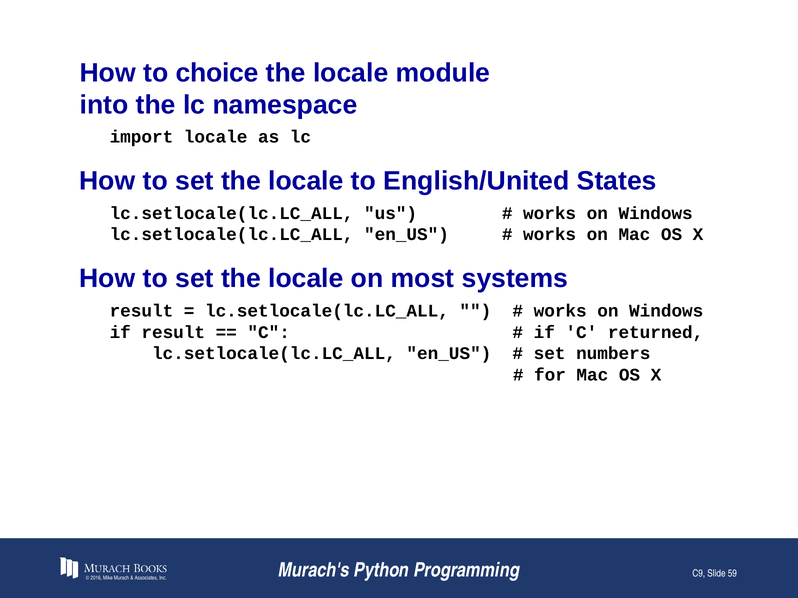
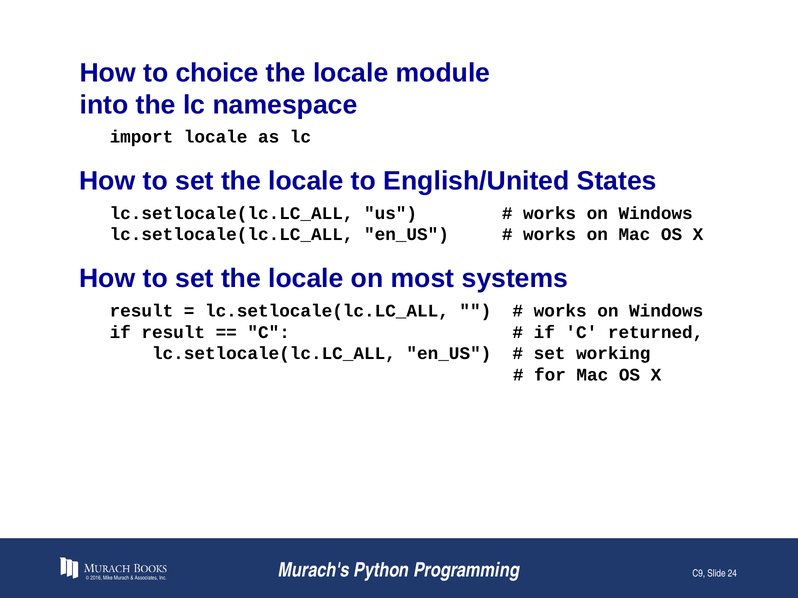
numbers: numbers -> working
59: 59 -> 24
